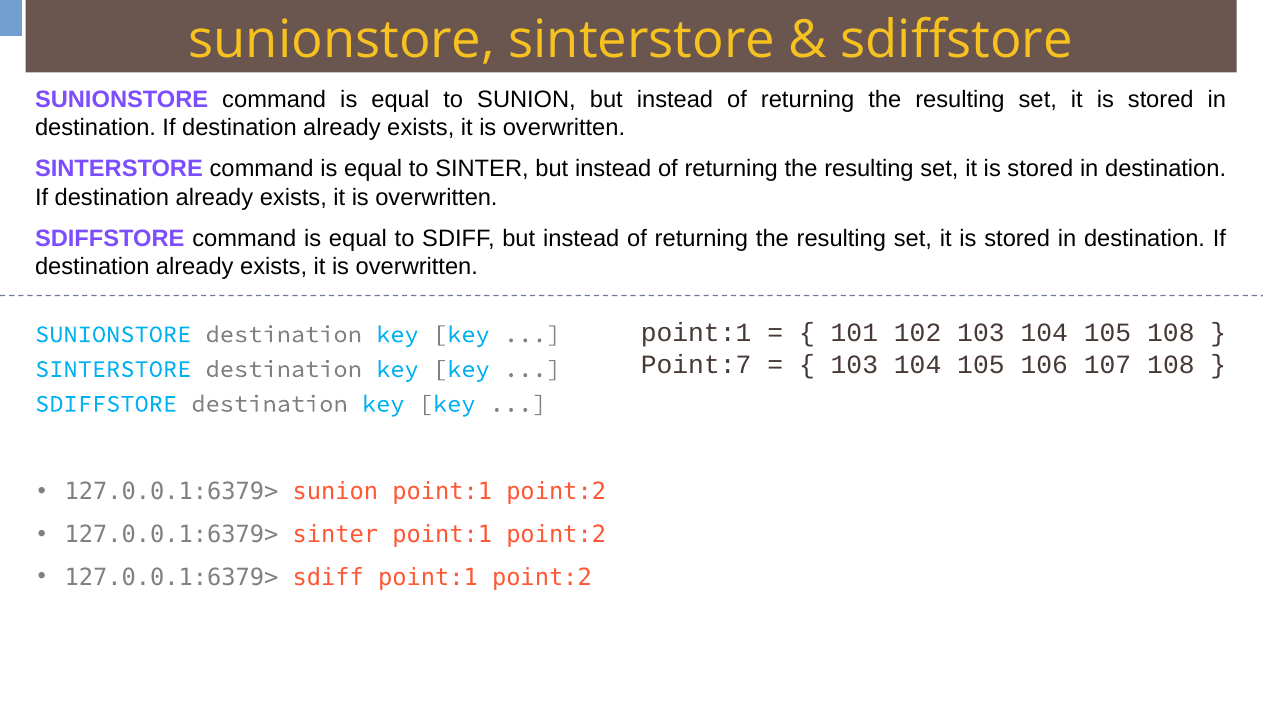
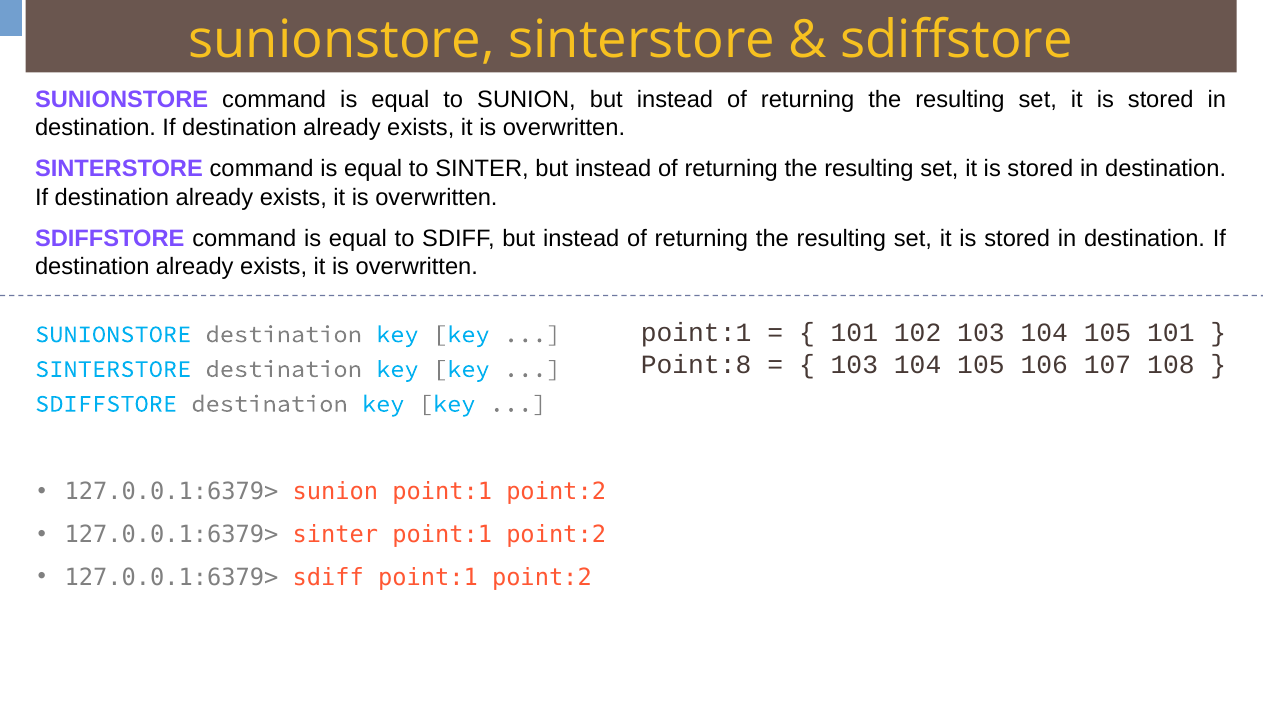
105 108: 108 -> 101
Point:7: Point:7 -> Point:8
